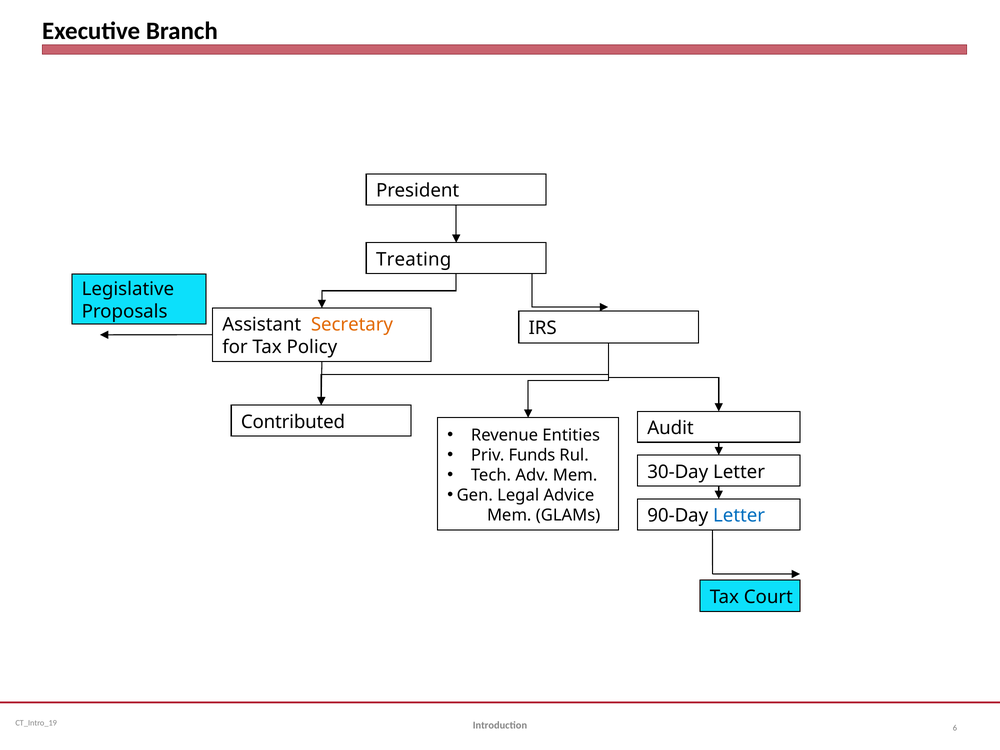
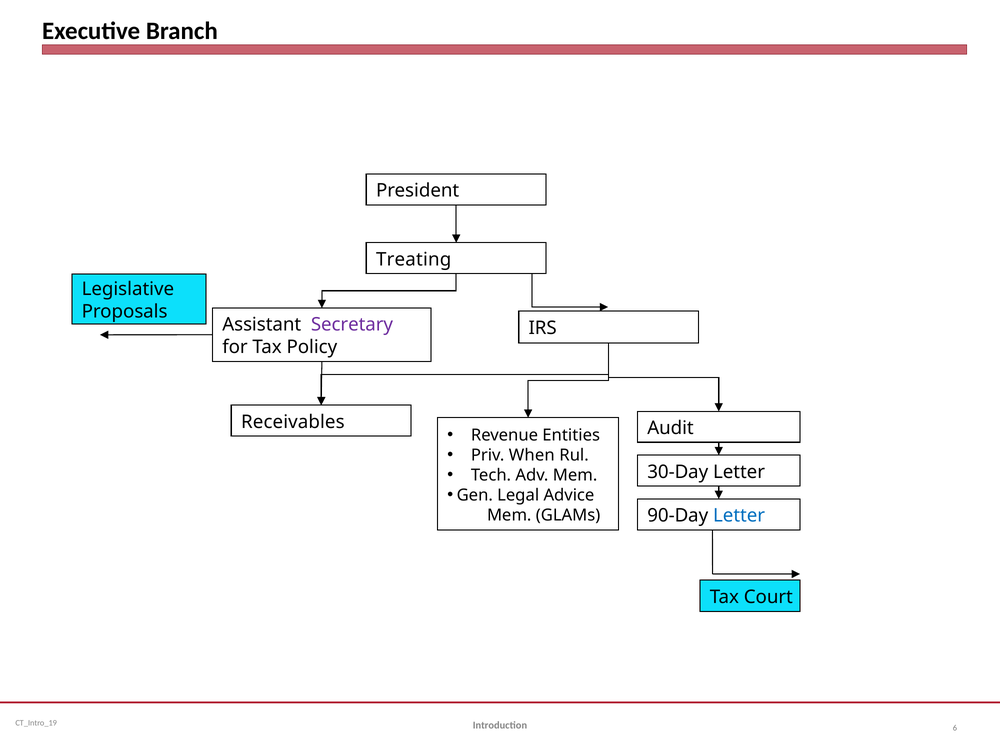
Secretary colour: orange -> purple
Contributed: Contributed -> Receivables
Funds: Funds -> When
